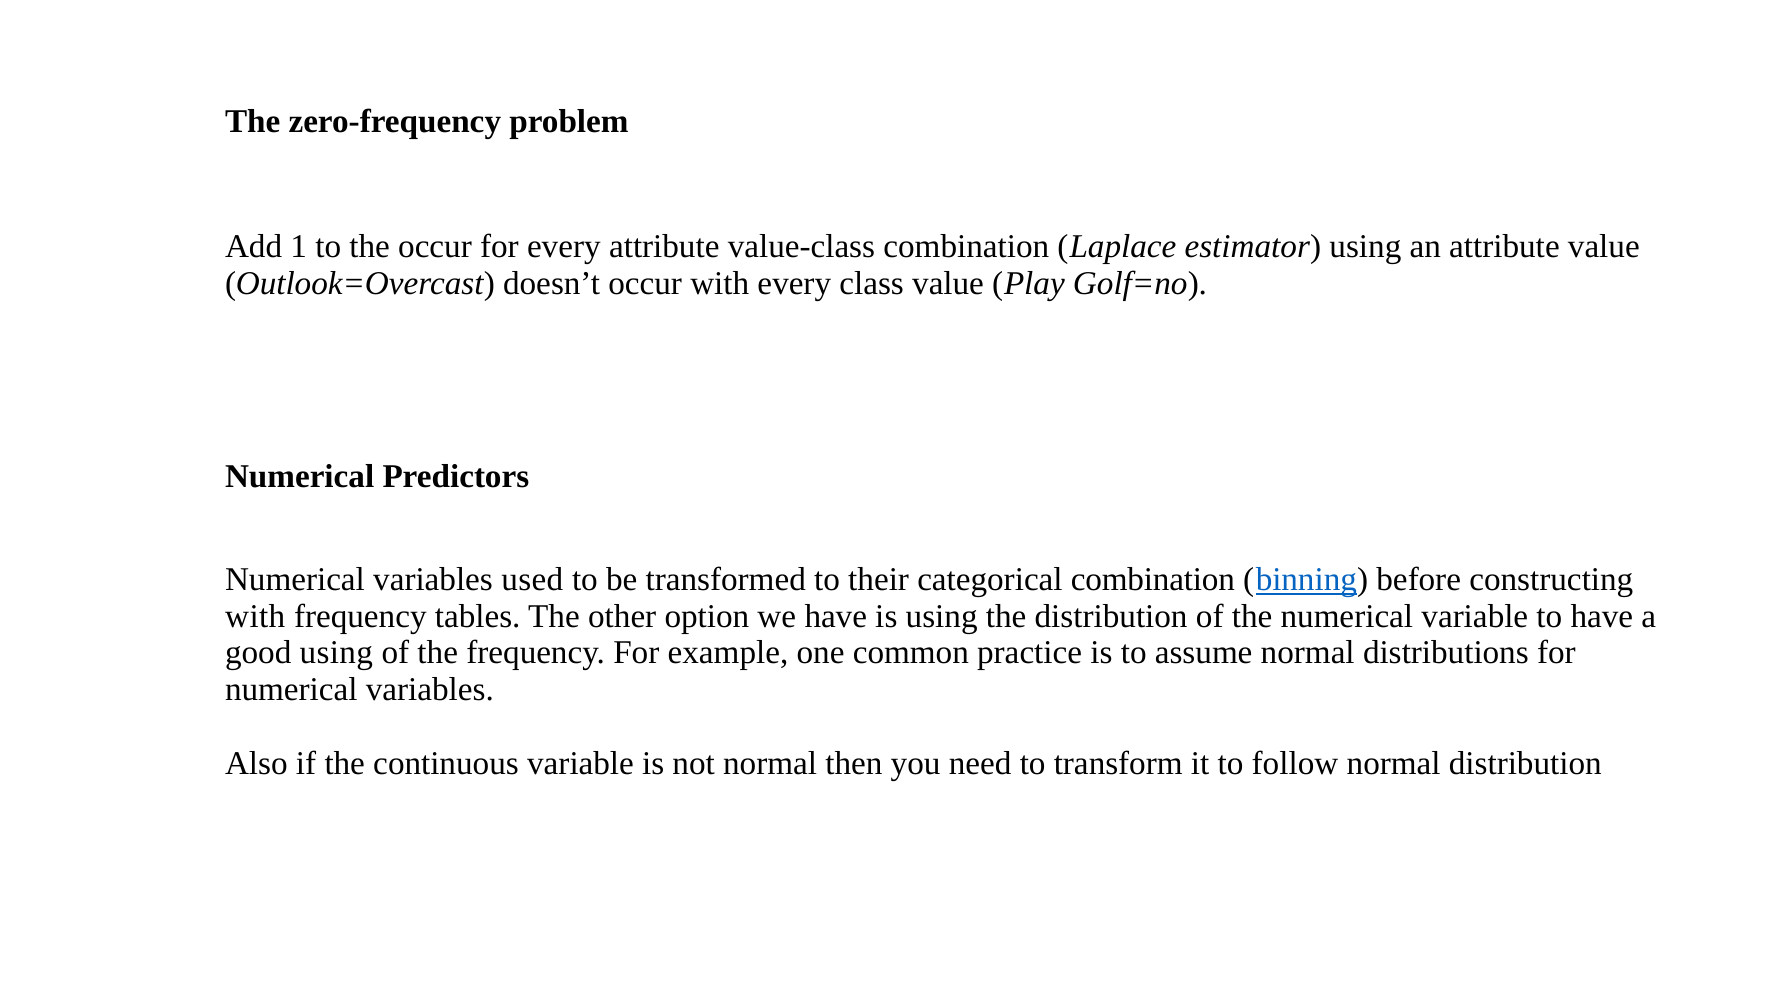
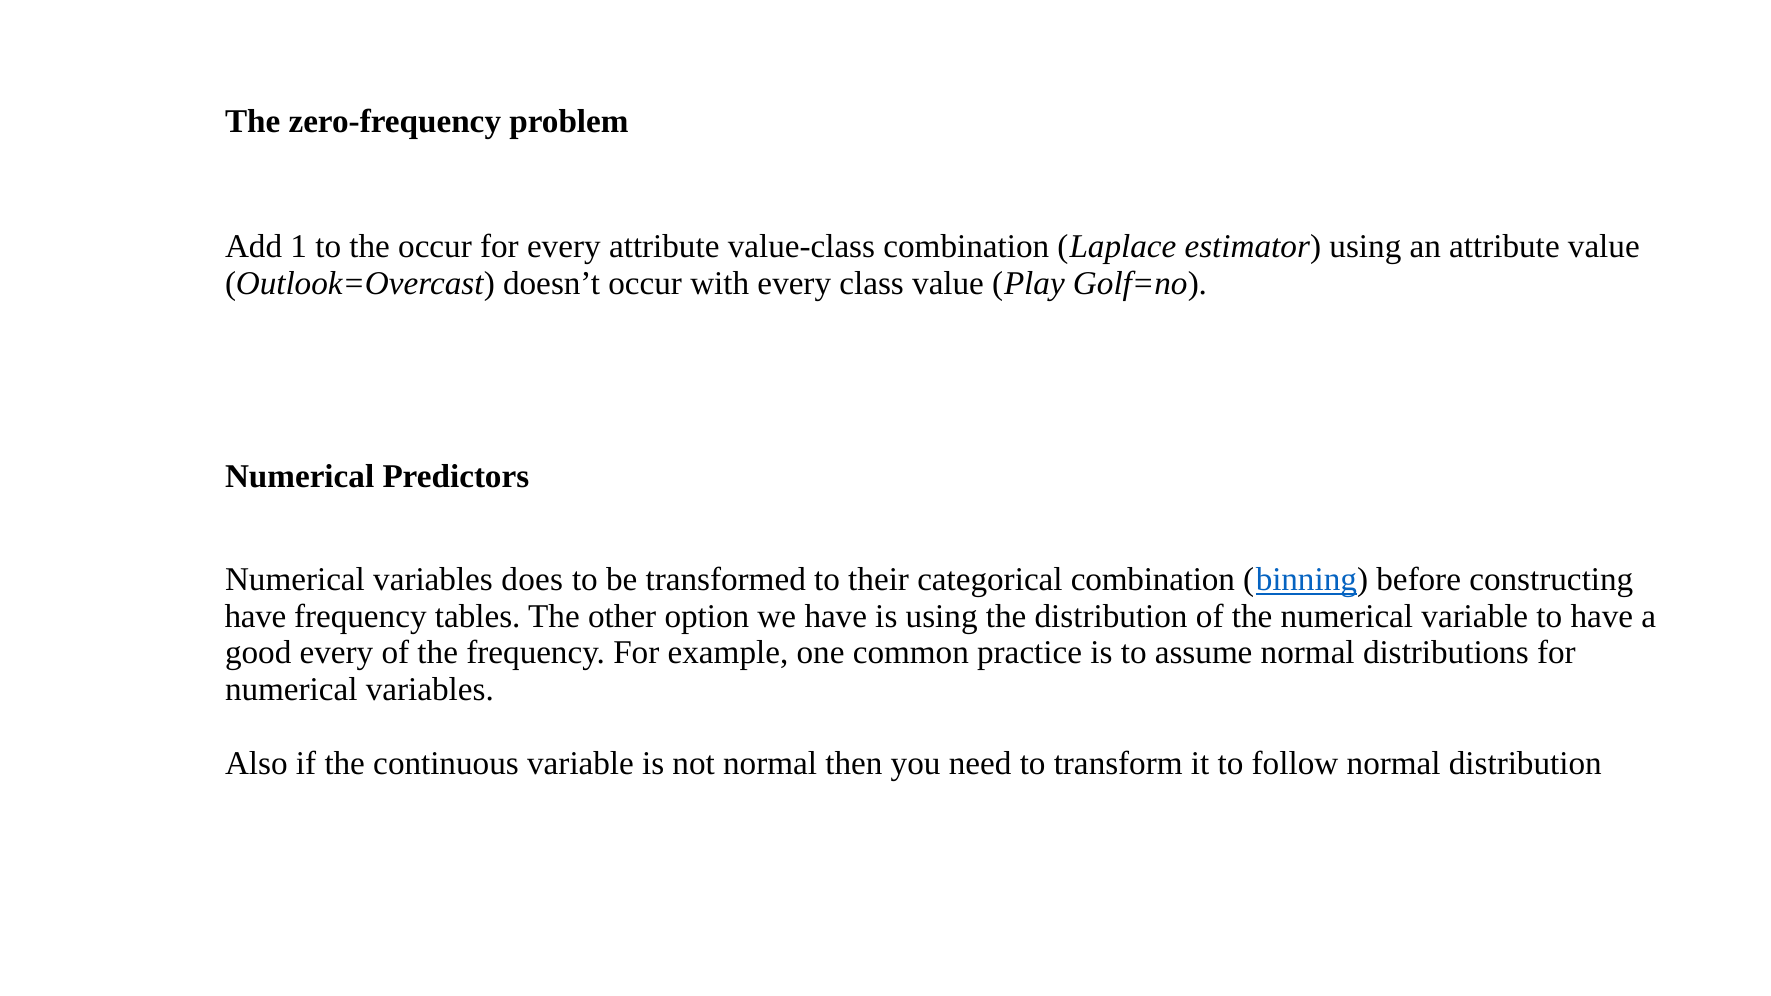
used: used -> does
with at (255, 616): with -> have
good using: using -> every
